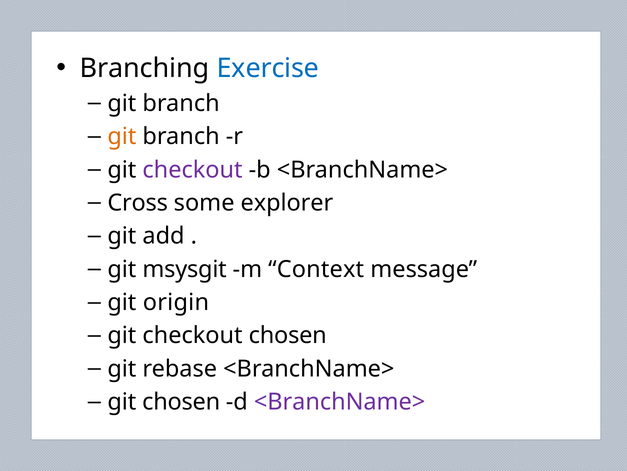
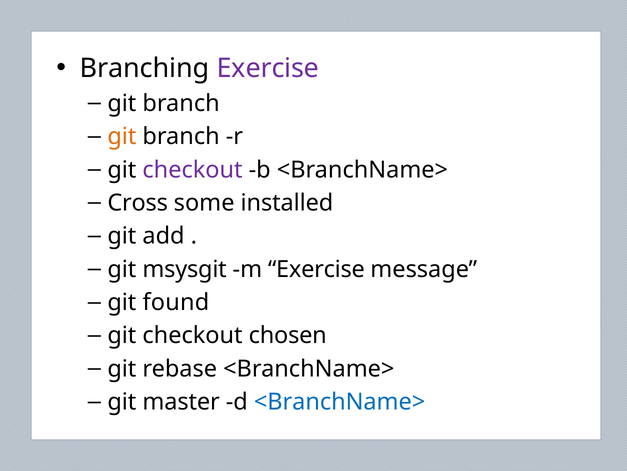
Exercise at (268, 68) colour: blue -> purple
explorer: explorer -> installed
m Context: Context -> Exercise
origin: origin -> found
git chosen: chosen -> master
<BranchName> at (340, 401) colour: purple -> blue
